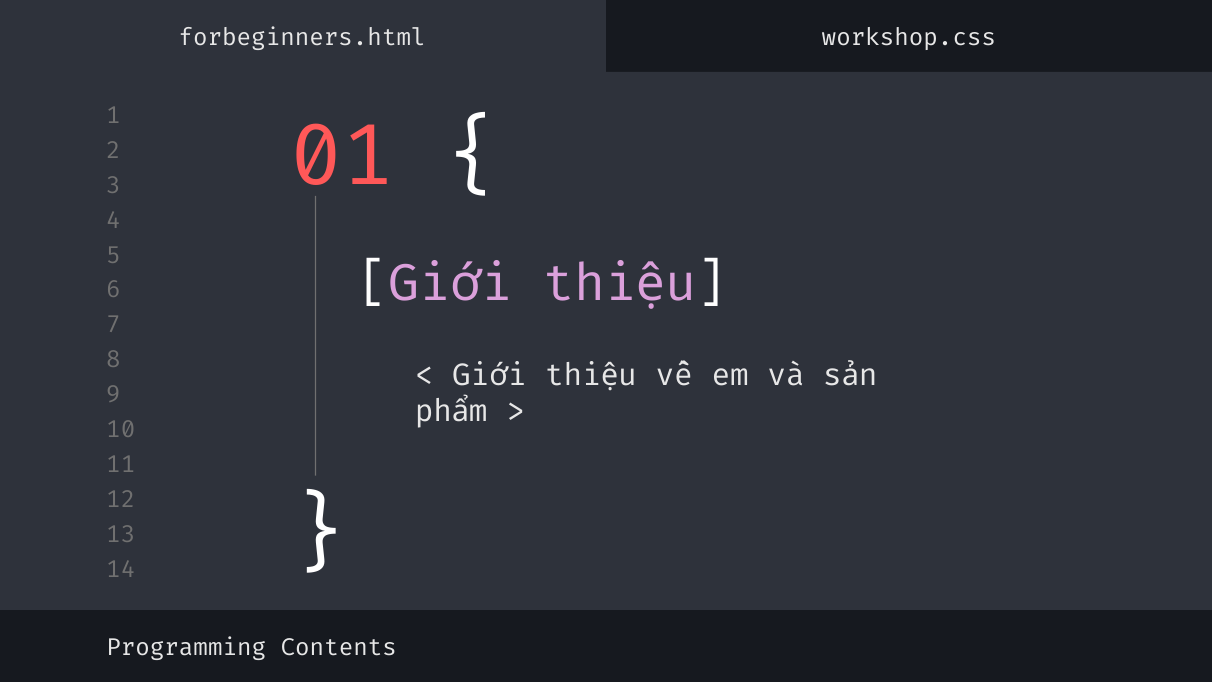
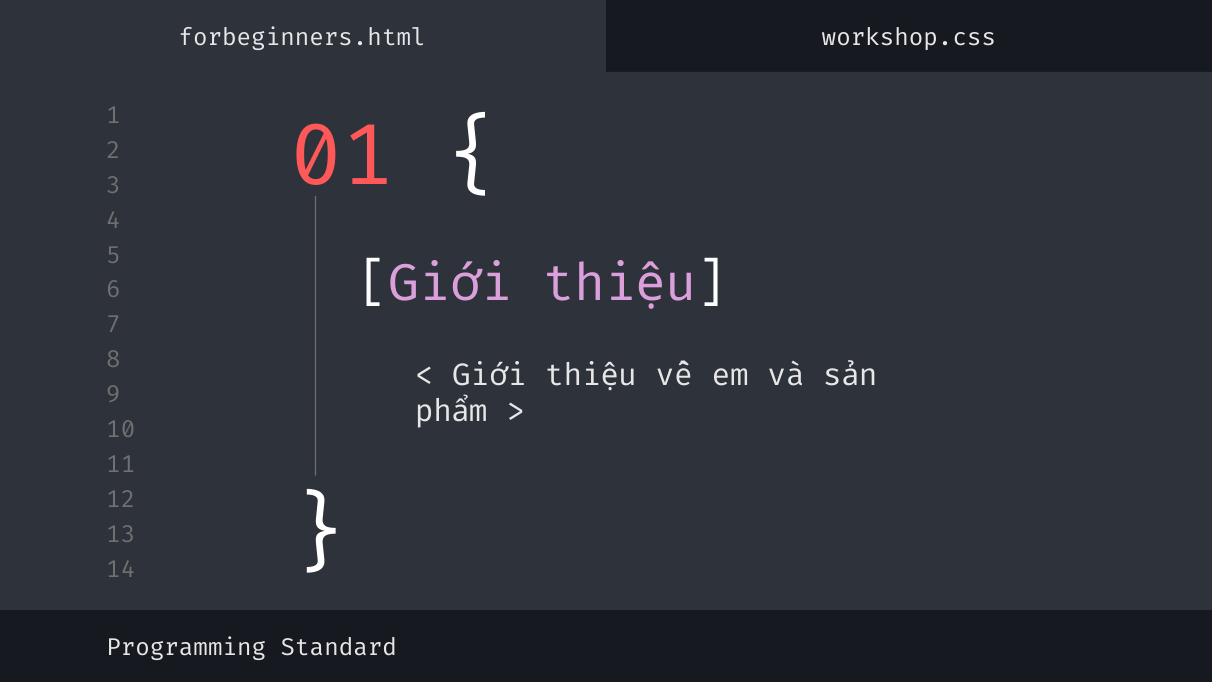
Contents: Contents -> Standard
